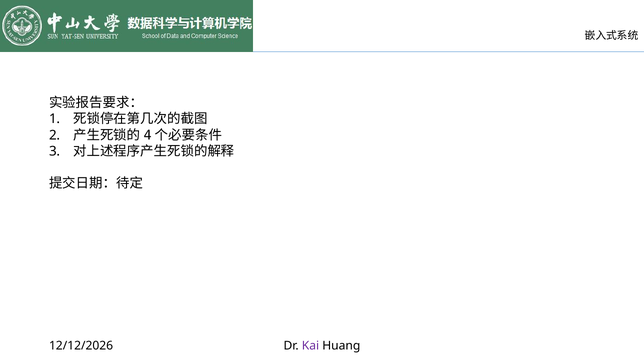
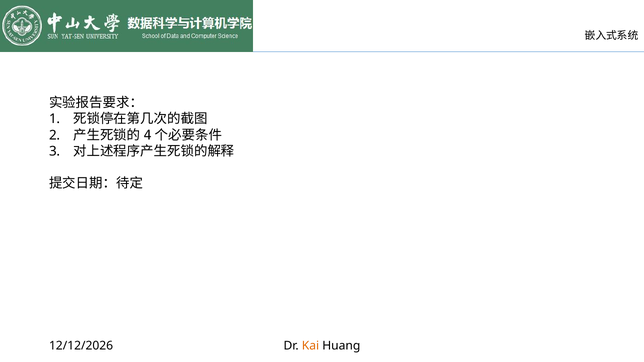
Kai colour: purple -> orange
